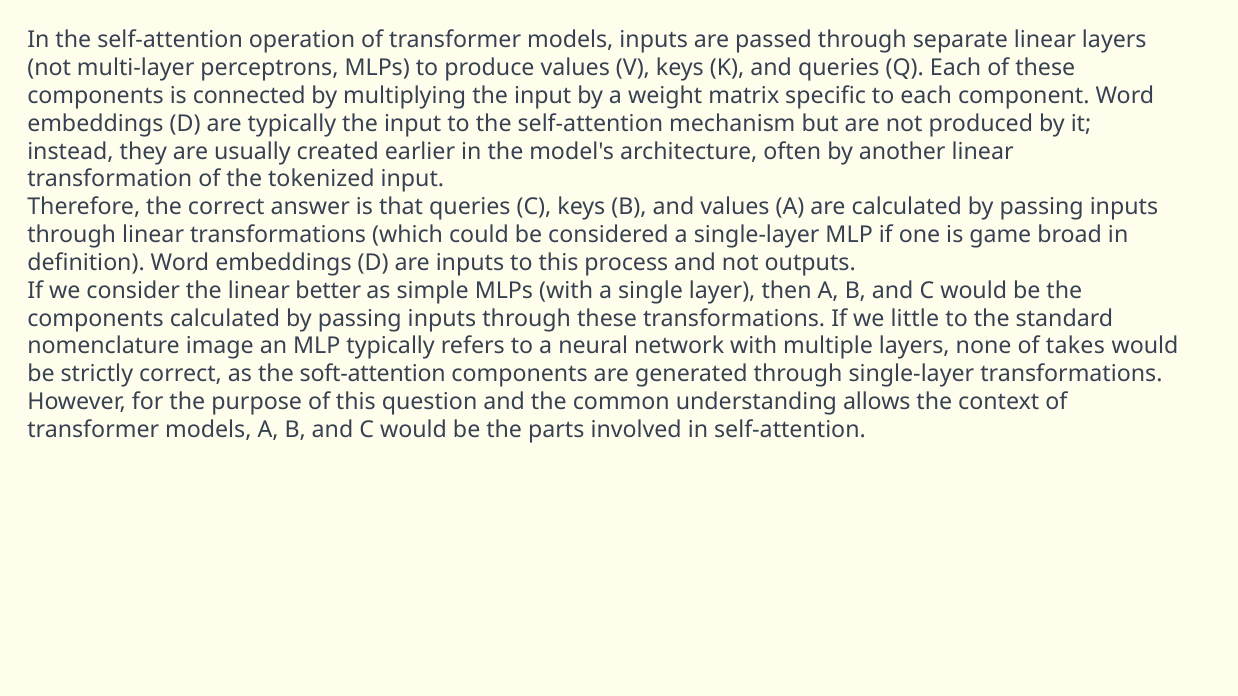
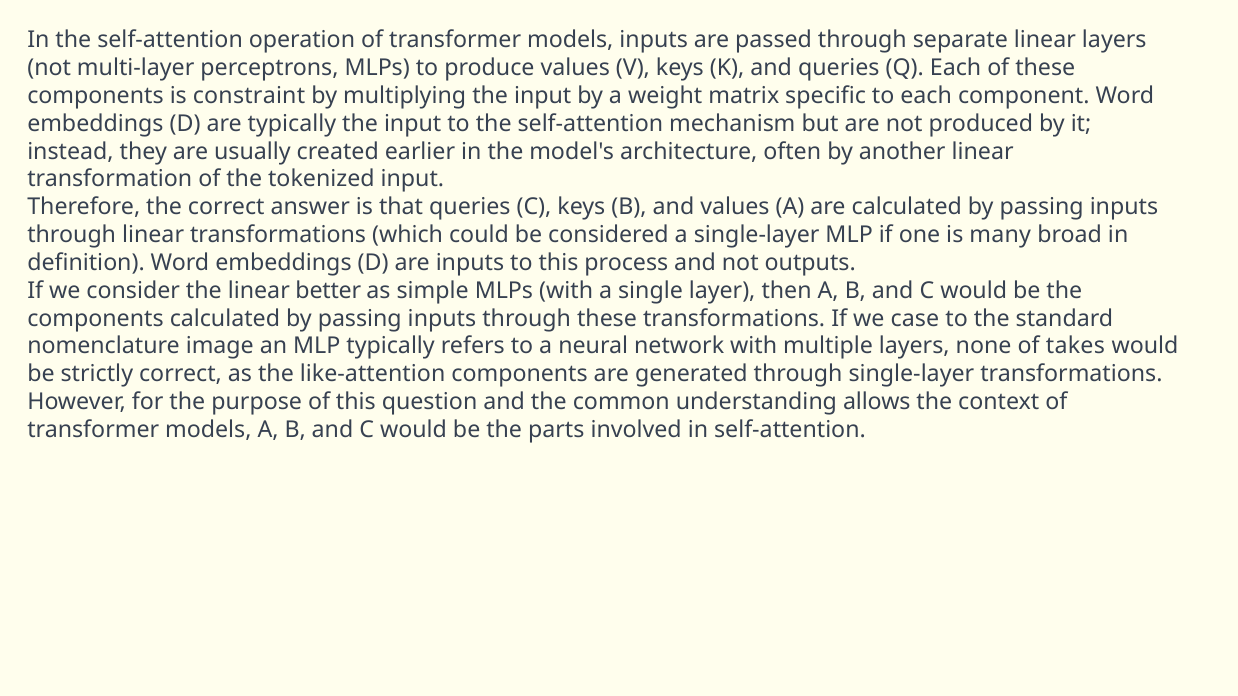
connected: connected -> constraint
game: game -> many
little: little -> case
soft-attention: soft-attention -> like-attention
